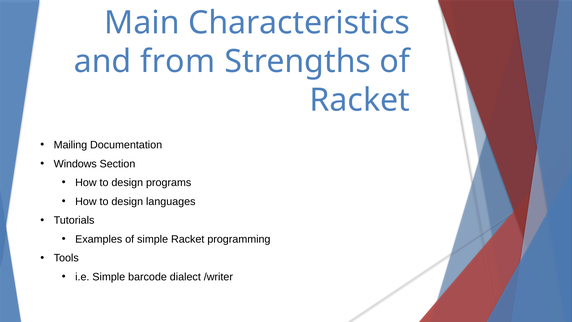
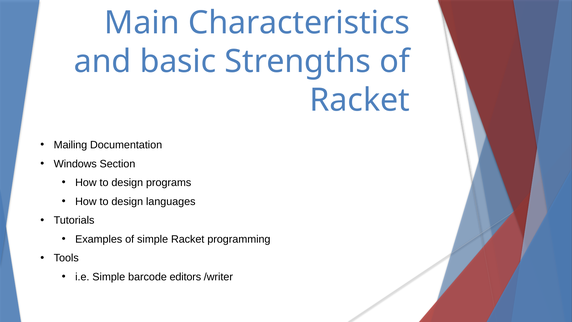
from: from -> basic
dialect: dialect -> editors
